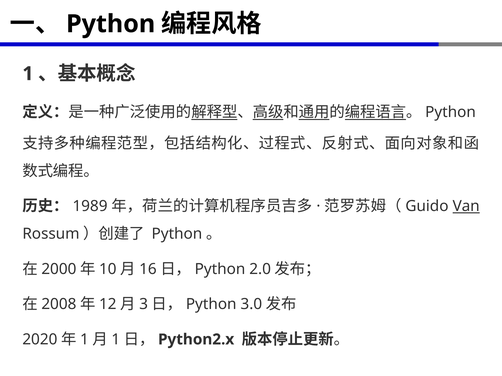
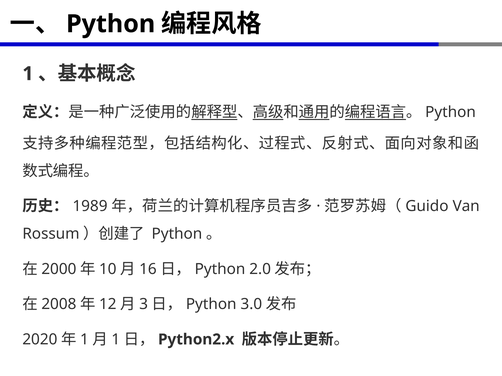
Van underline: present -> none
